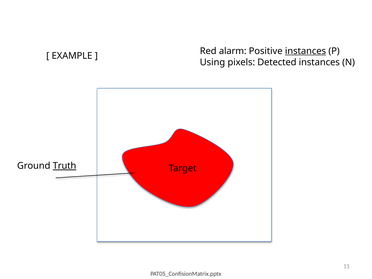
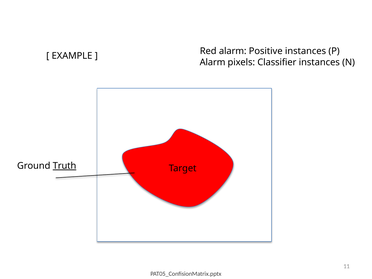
instances at (306, 51) underline: present -> none
Using at (212, 62): Using -> Alarm
Detected: Detected -> Classifier
